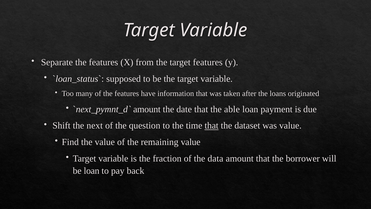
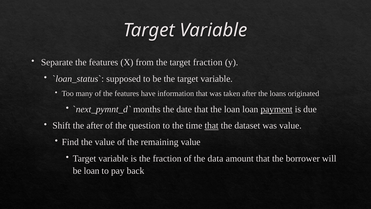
target features: features -> fraction
amount at (147, 109): amount -> months
the able: able -> loan
payment underline: none -> present
the next: next -> after
